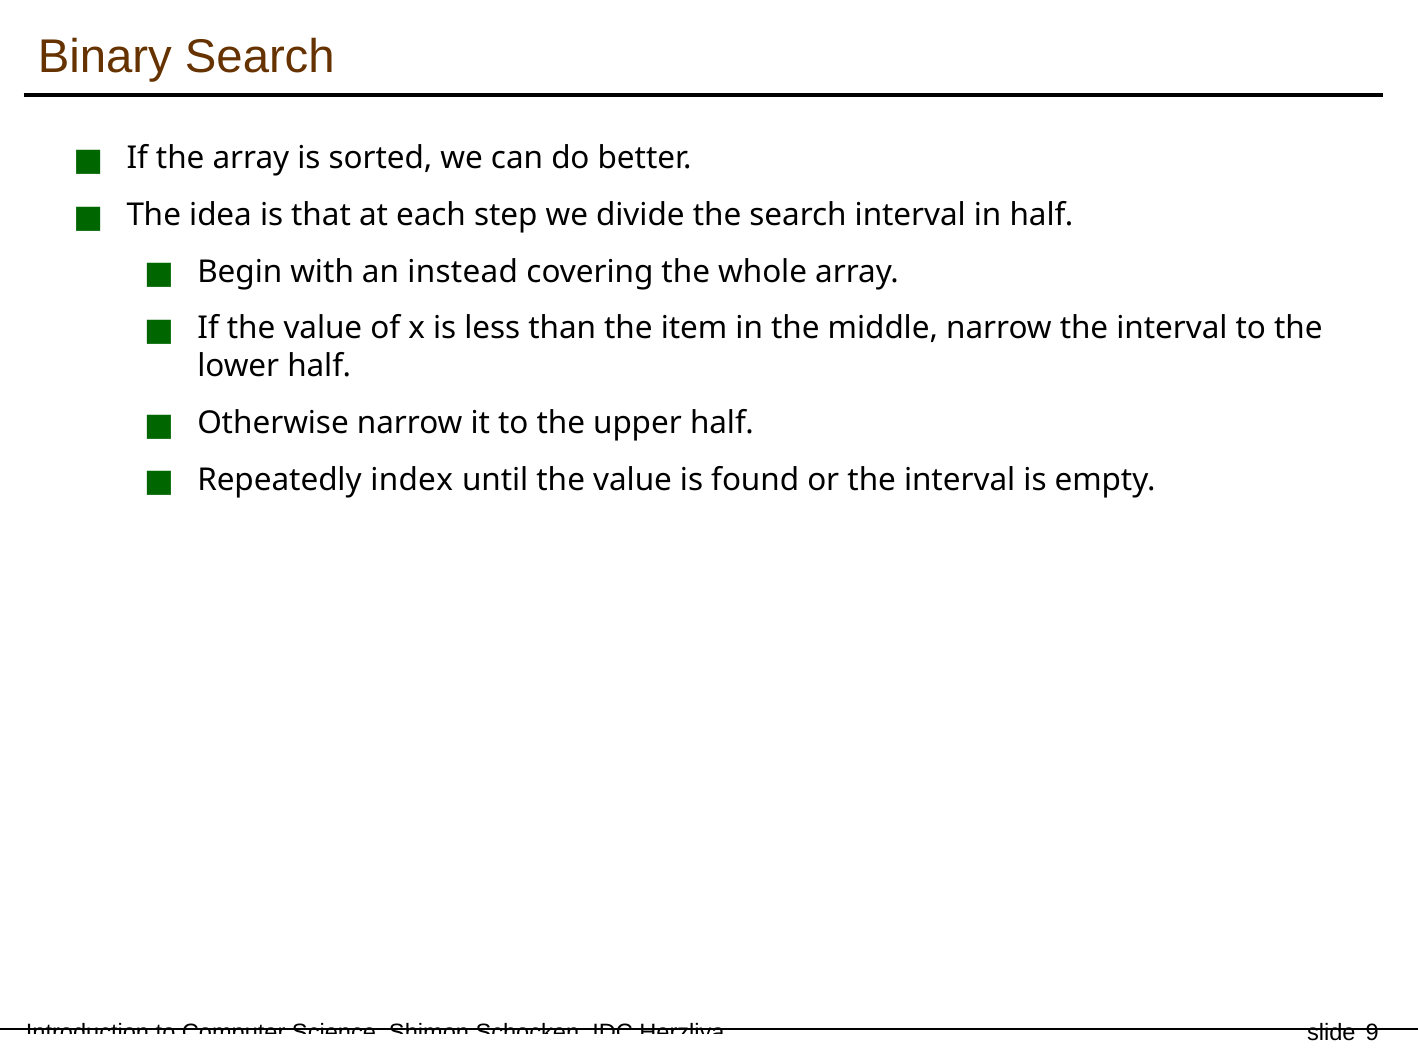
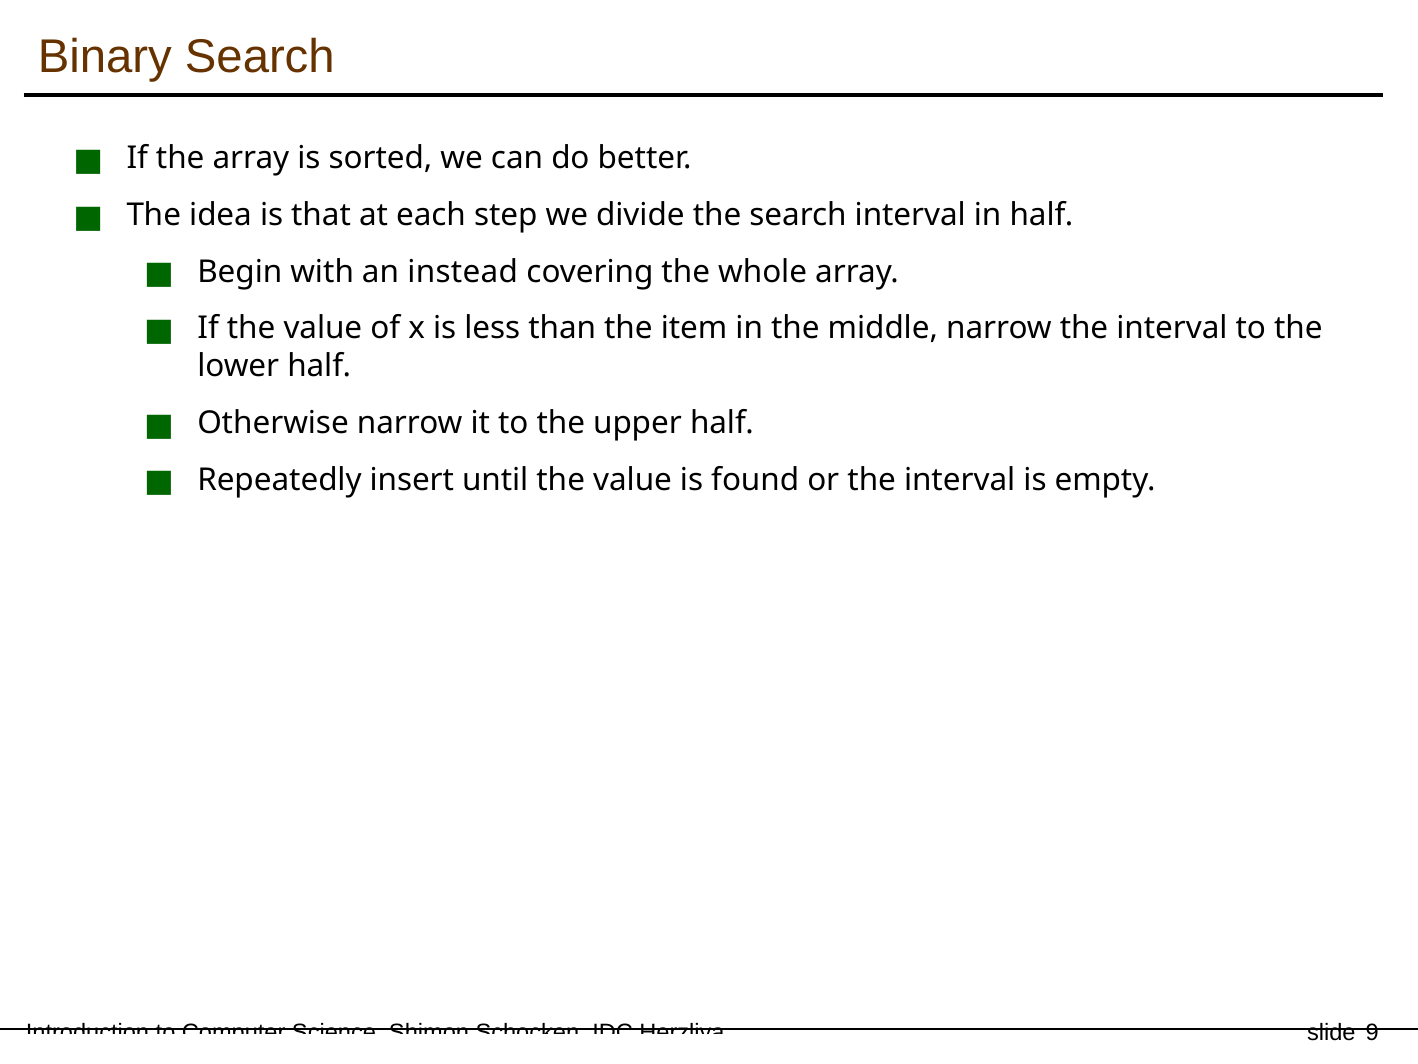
index: index -> insert
